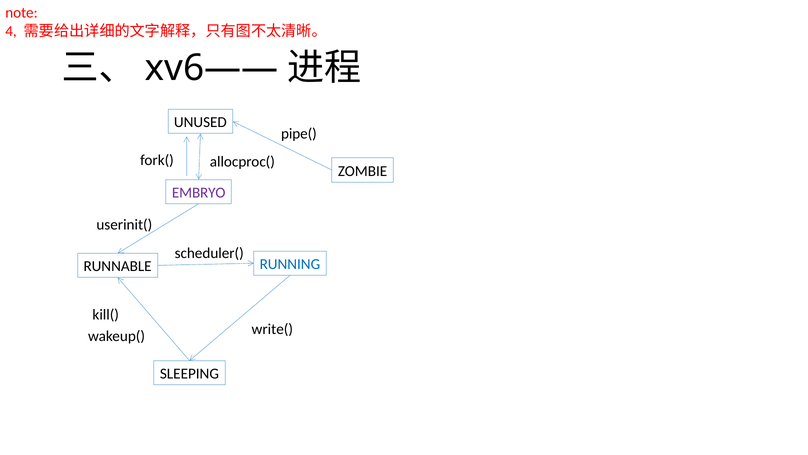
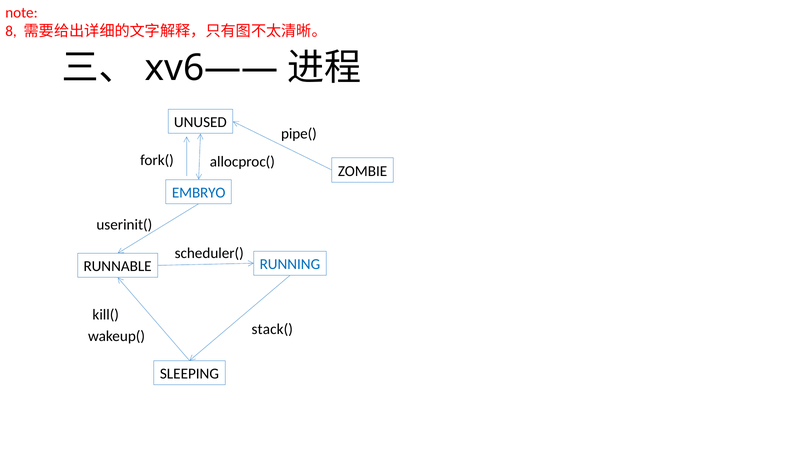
4: 4 -> 8
EMBRYO colour: purple -> blue
write(: write( -> stack(
